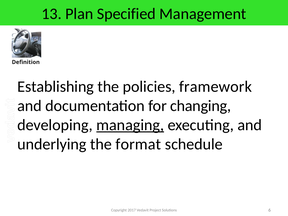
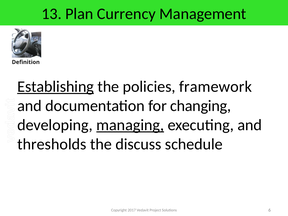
Specified: Specified -> Currency
Establishing underline: none -> present
underlying: underlying -> thresholds
format: format -> discuss
